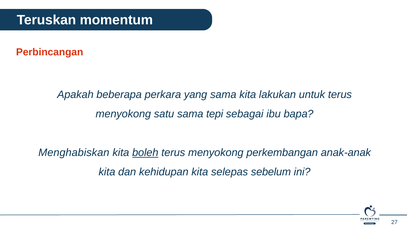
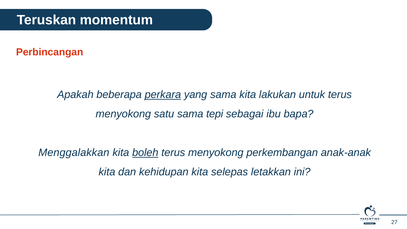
perkara underline: none -> present
Menghabiskan: Menghabiskan -> Menggalakkan
sebelum: sebelum -> letakkan
